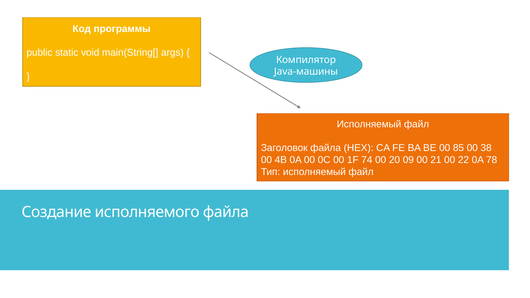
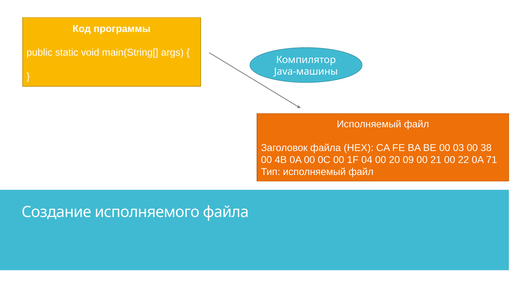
85: 85 -> 03
74: 74 -> 04
78: 78 -> 71
